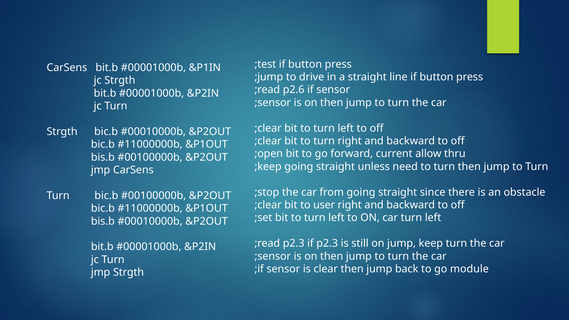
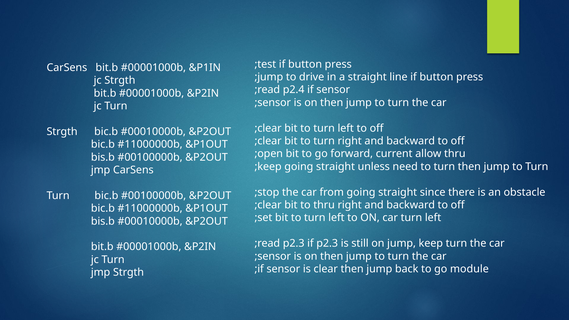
p2.6: p2.6 -> p2.4
to user: user -> thru
